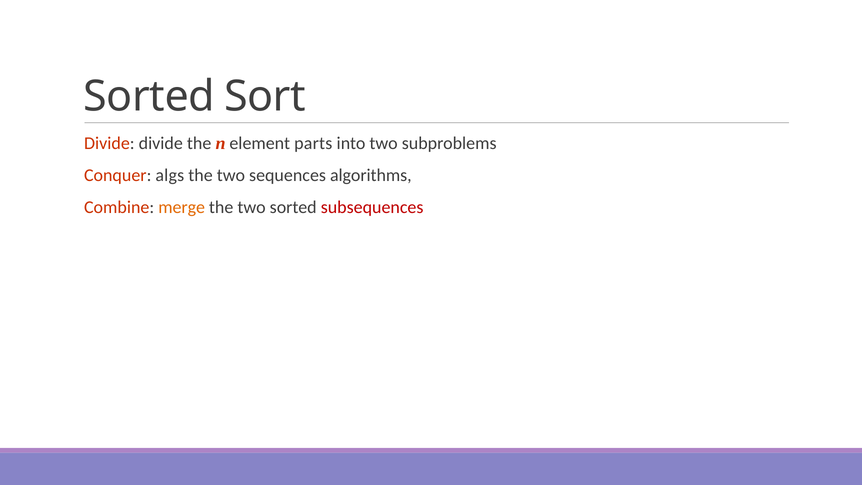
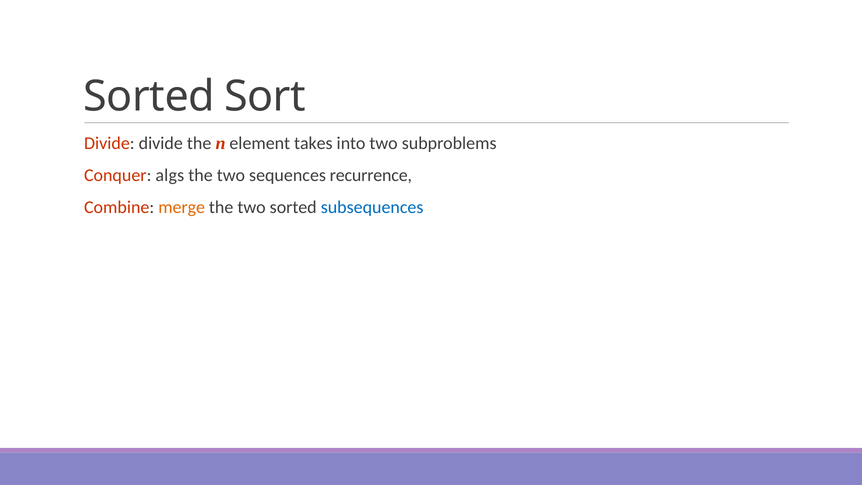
parts: parts -> takes
algorithms: algorithms -> recurrence
subsequences colour: red -> blue
